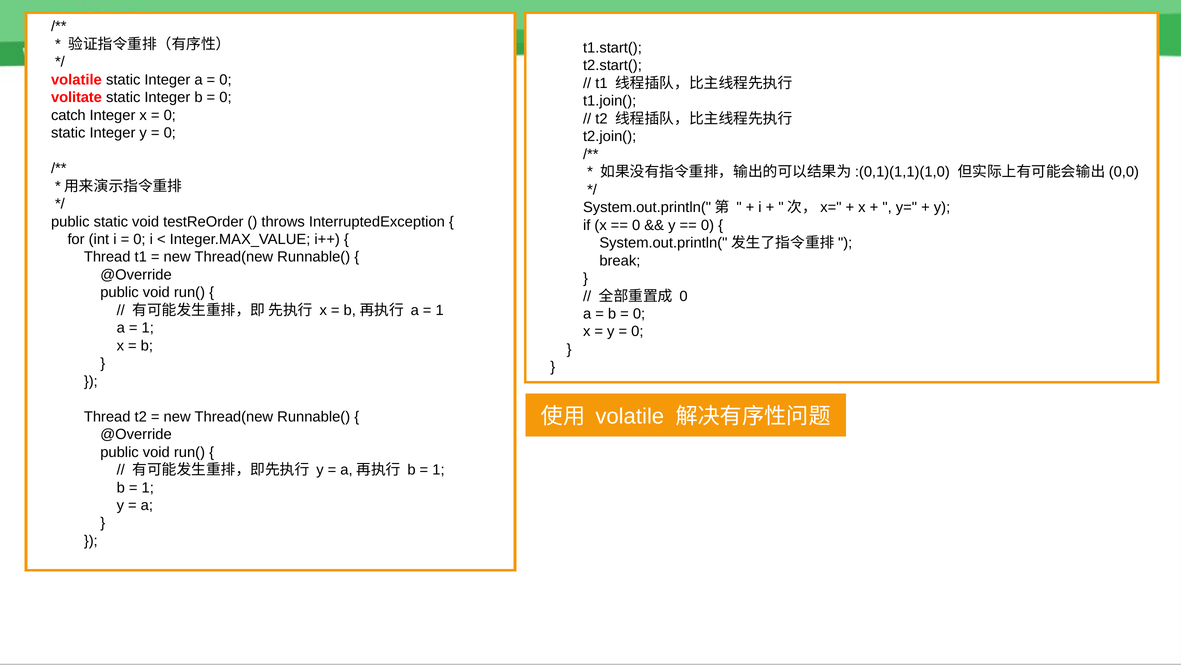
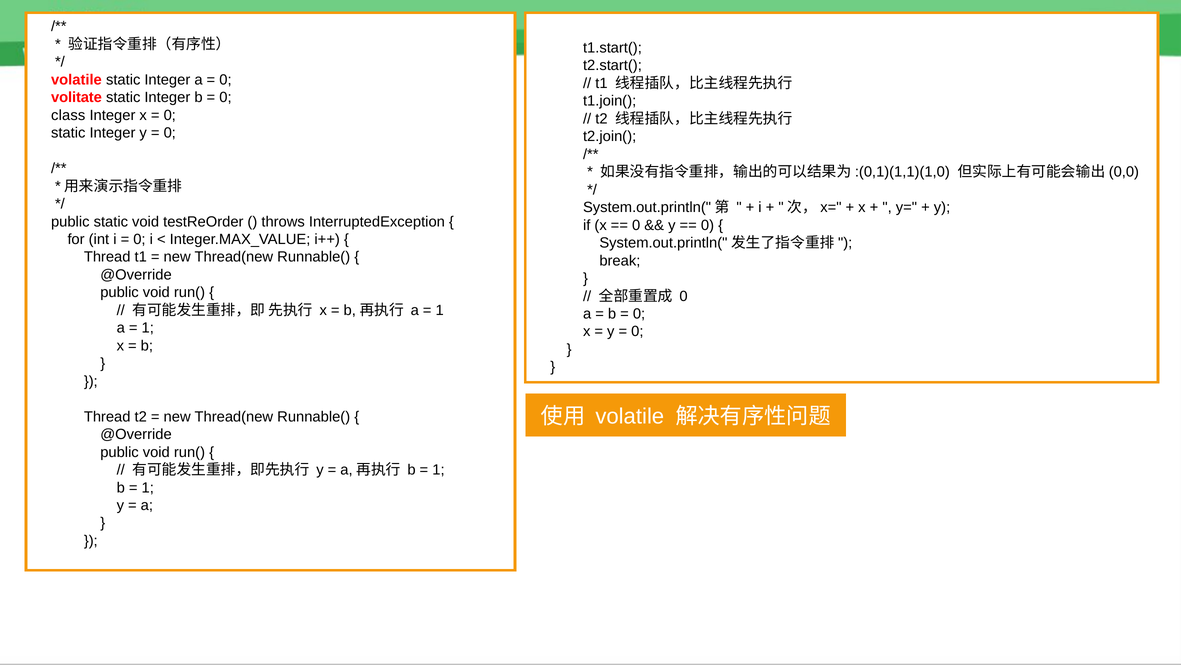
catch: catch -> class
